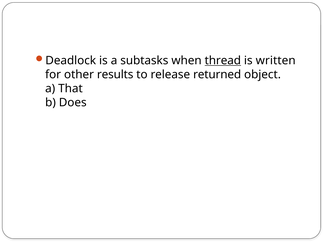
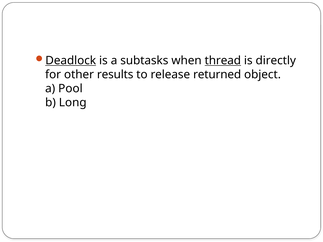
Deadlock underline: none -> present
written: written -> directly
That: That -> Pool
Does: Does -> Long
